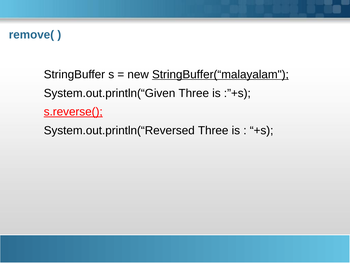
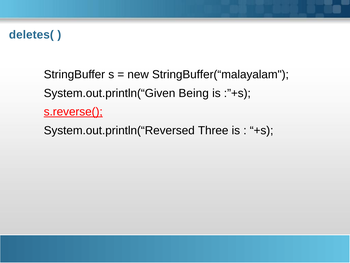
remove(: remove( -> deletes(
StringBuffer(“malayalam underline: present -> none
System.out.println(“Given Three: Three -> Being
